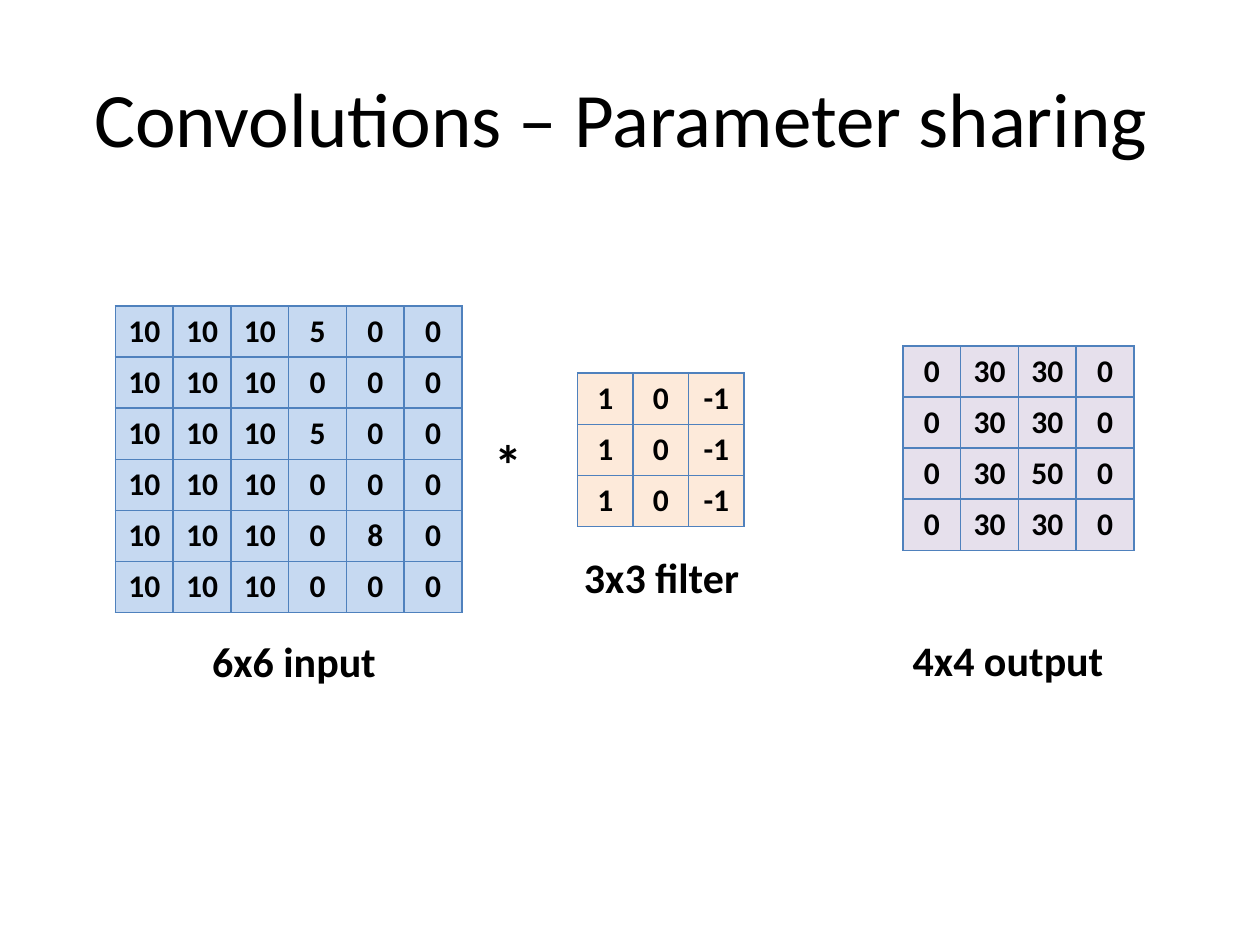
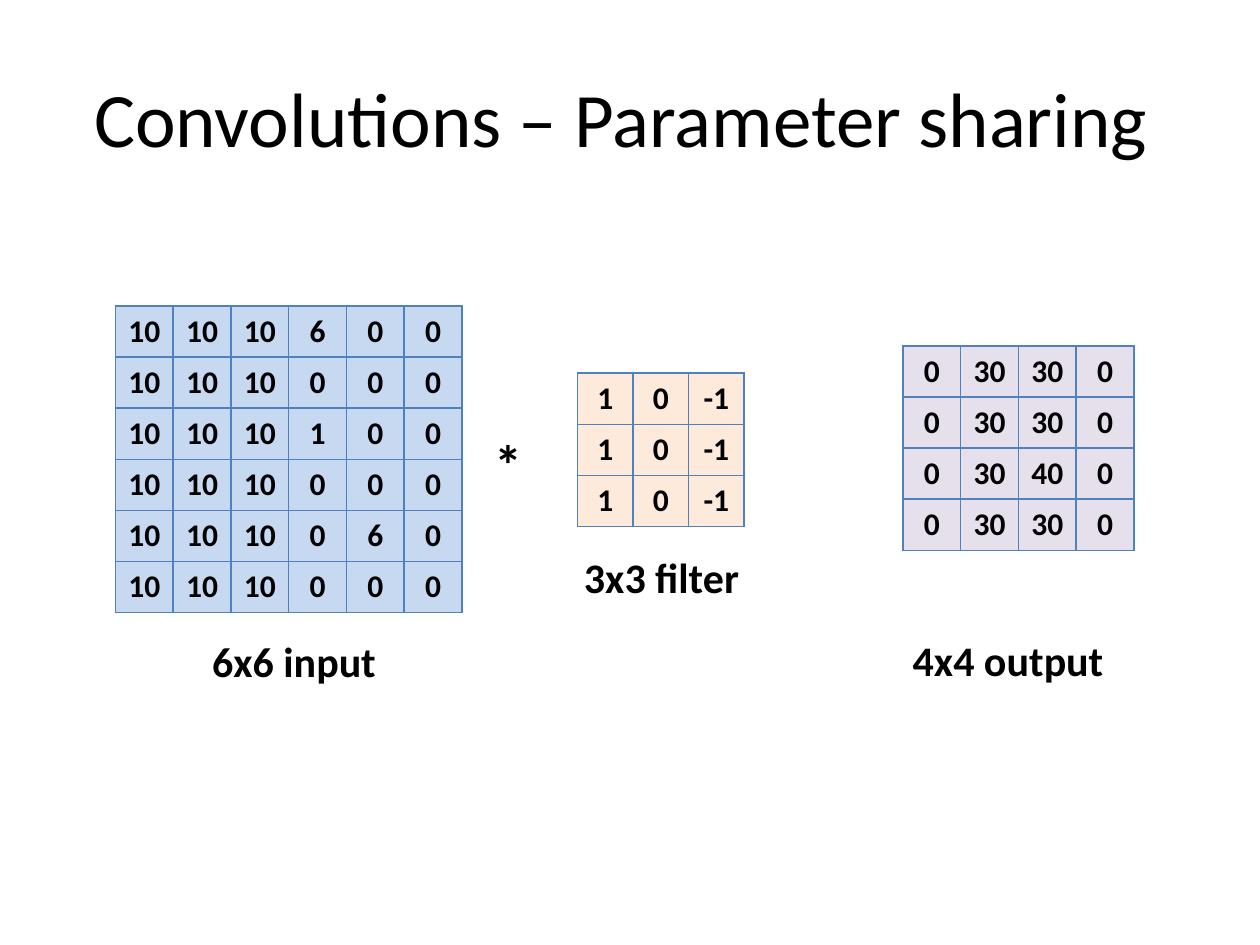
5 at (318, 332): 5 -> 6
5 at (318, 434): 5 -> 1
50: 50 -> 40
0 8: 8 -> 6
